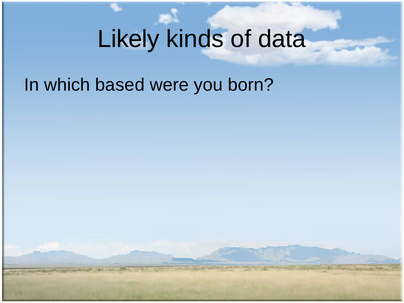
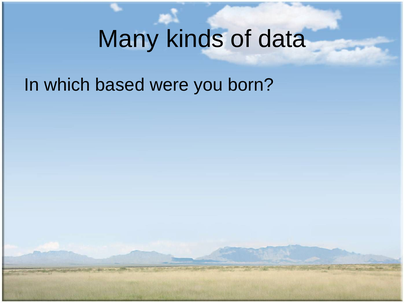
Likely: Likely -> Many
